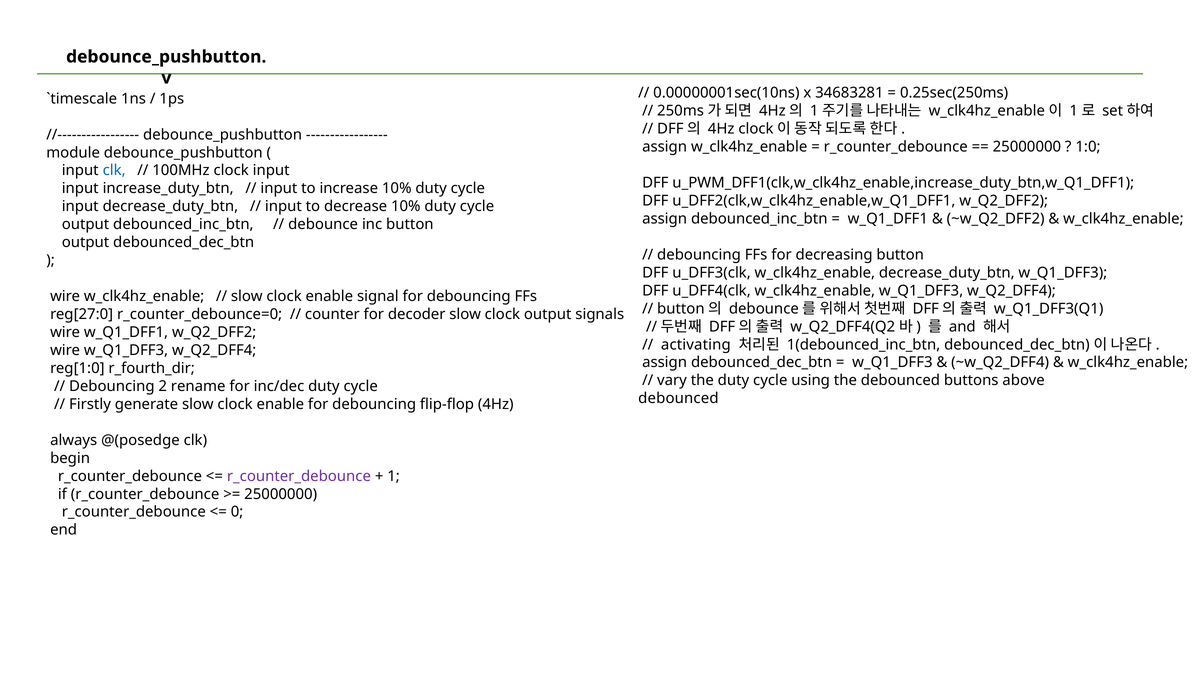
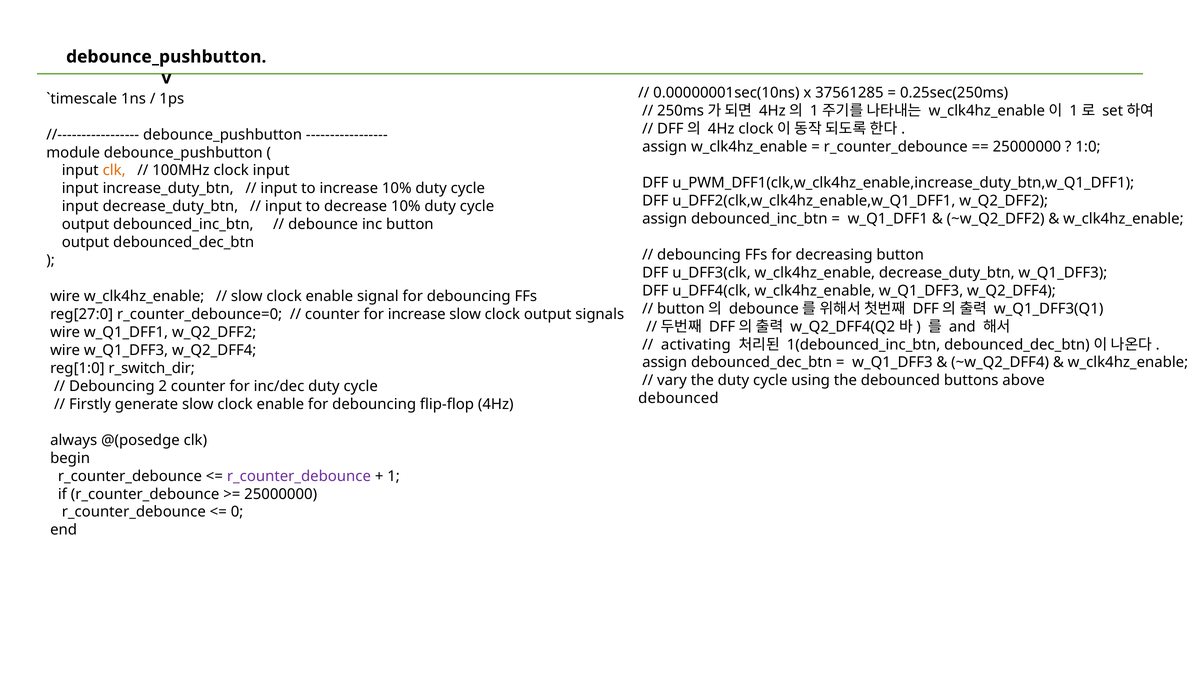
34683281: 34683281 -> 37561285
clk at (114, 171) colour: blue -> orange
for decoder: decoder -> increase
r_fourth_dir: r_fourth_dir -> r_switch_dir
2 rename: rename -> counter
